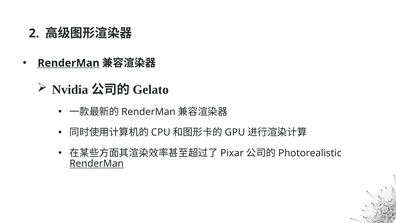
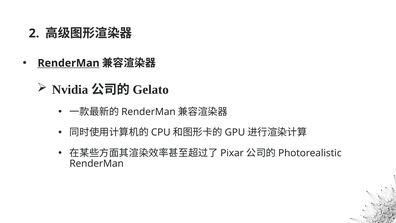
RenderMan at (97, 164) underline: present -> none
